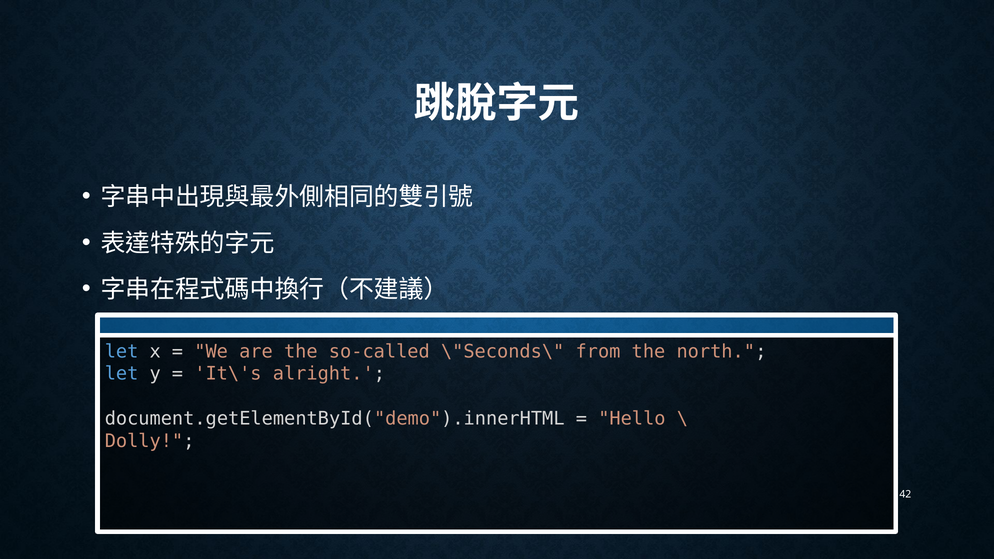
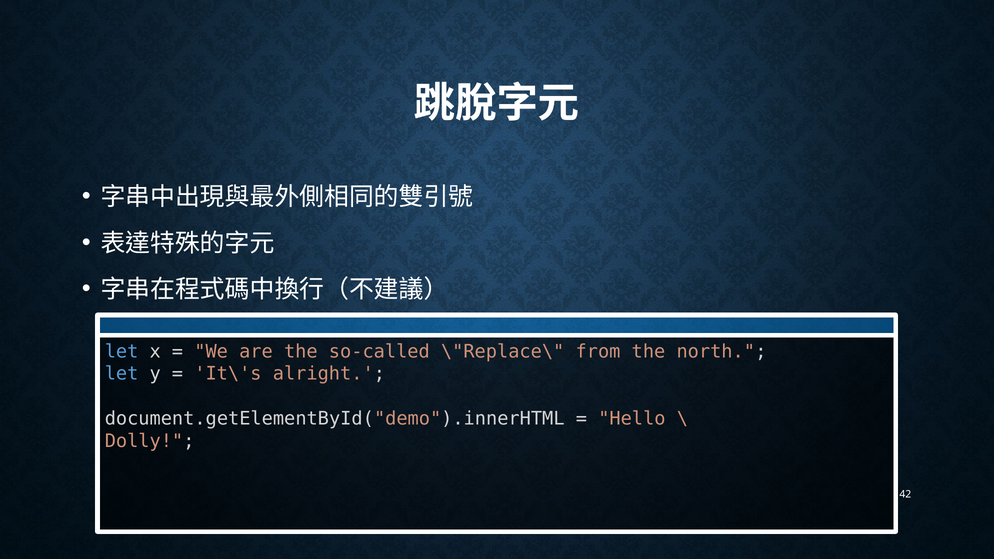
\"Seconds\: \"Seconds\ -> \"Replace\
